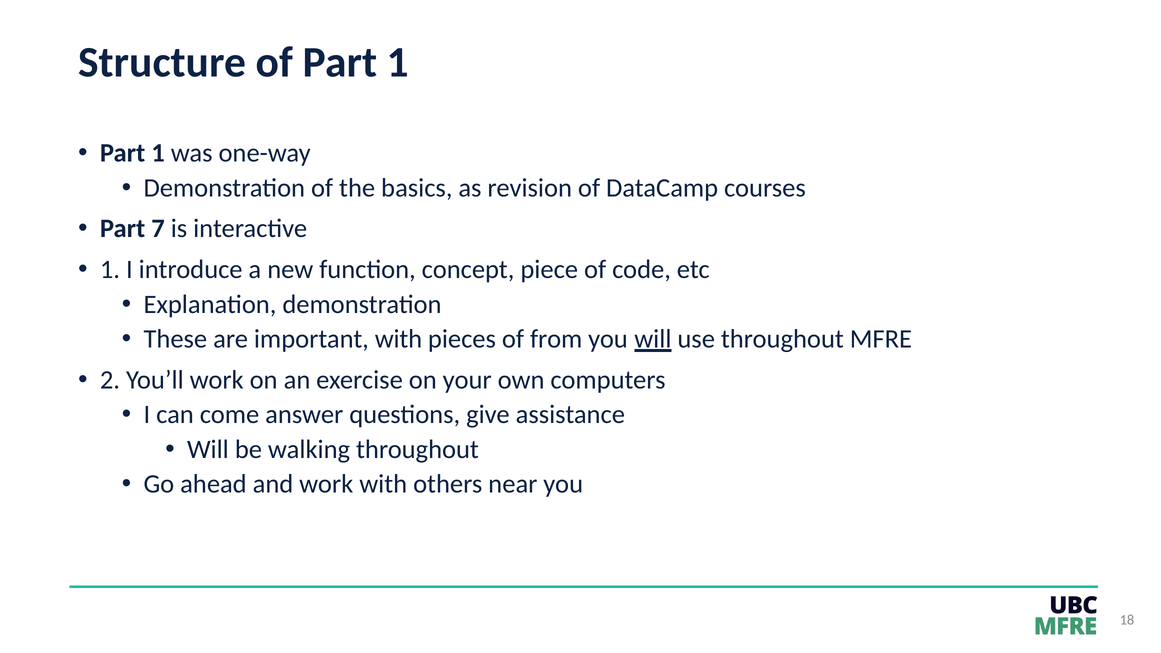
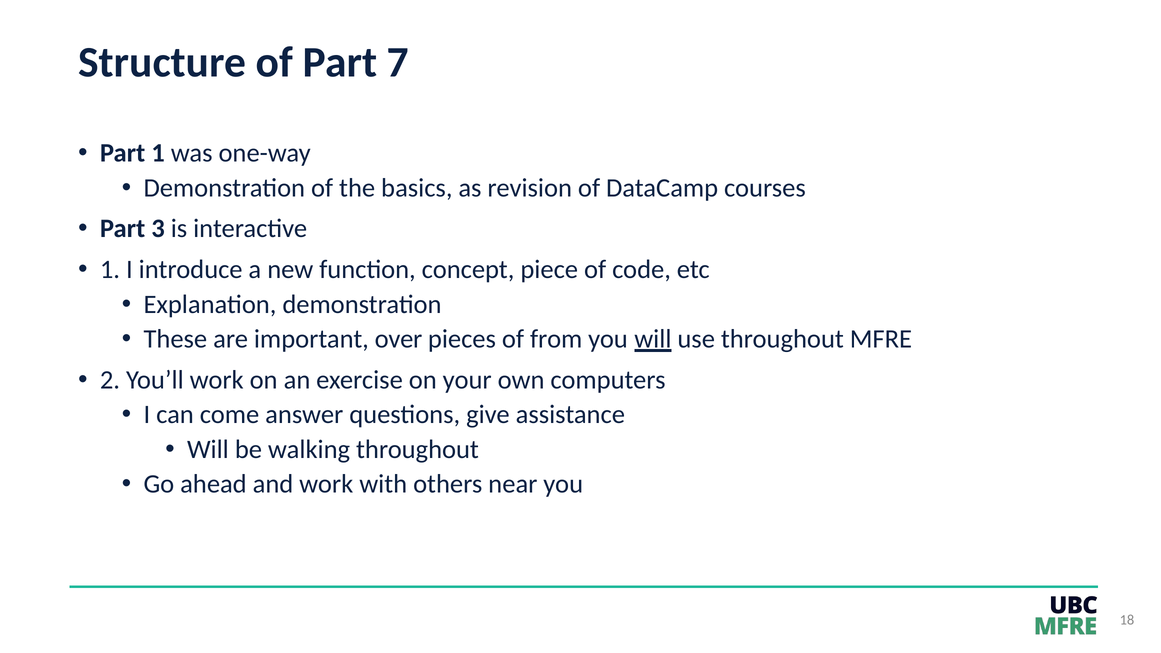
of Part 1: 1 -> 7
7: 7 -> 3
important with: with -> over
